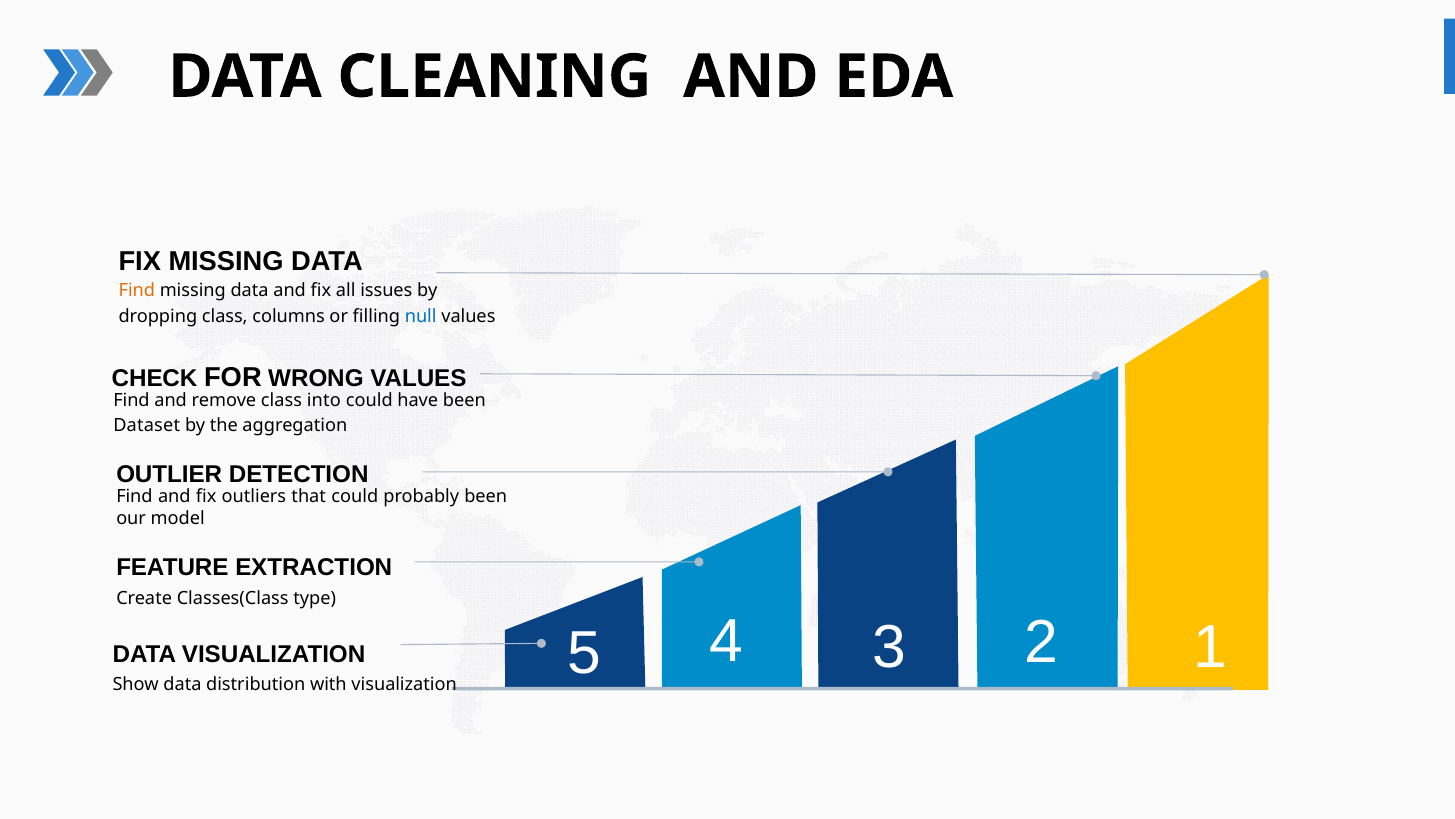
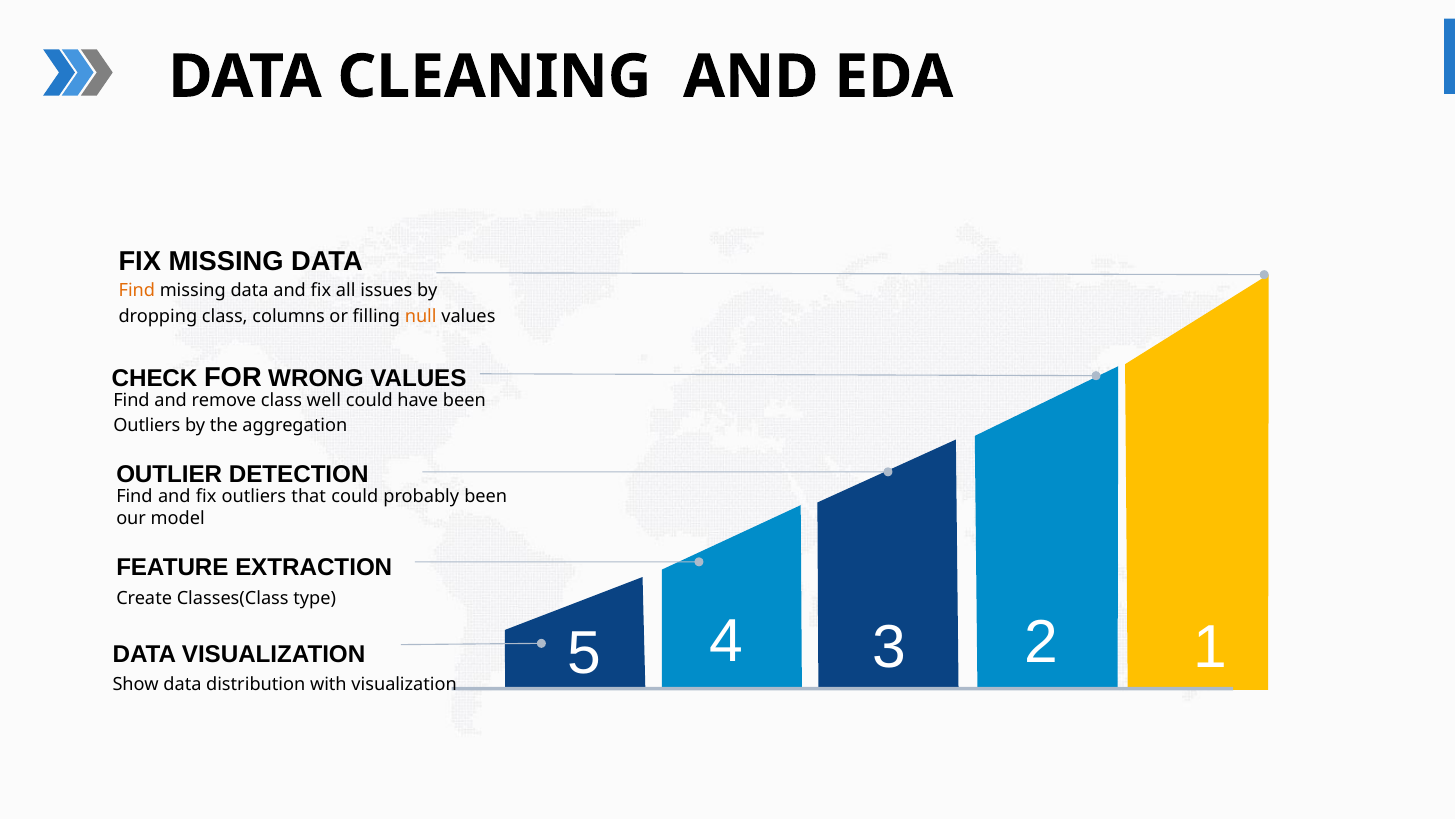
null colour: blue -> orange
into: into -> well
Dataset at (147, 426): Dataset -> Outliers
